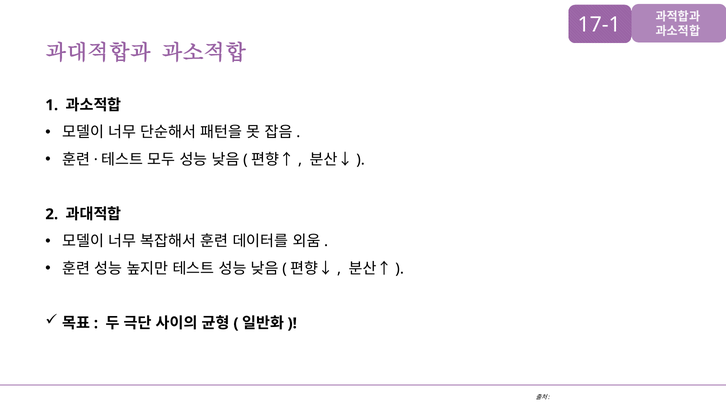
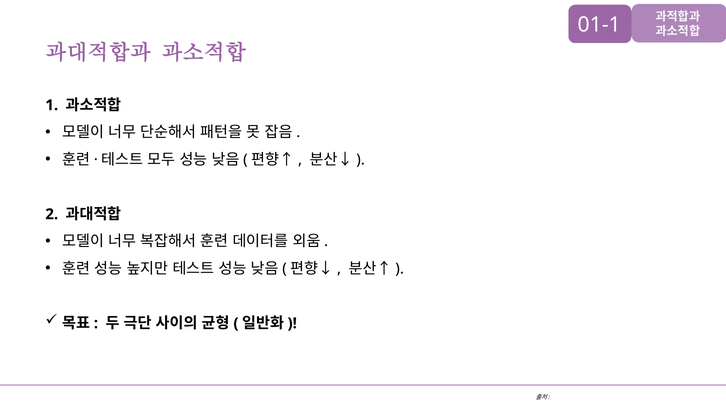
17-1: 17-1 -> 01-1
